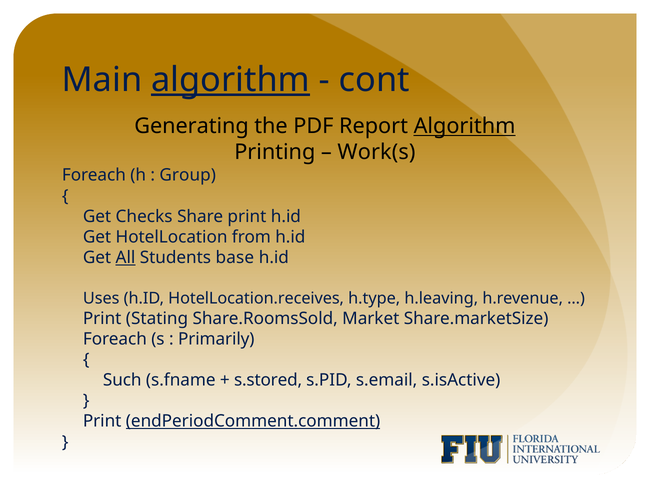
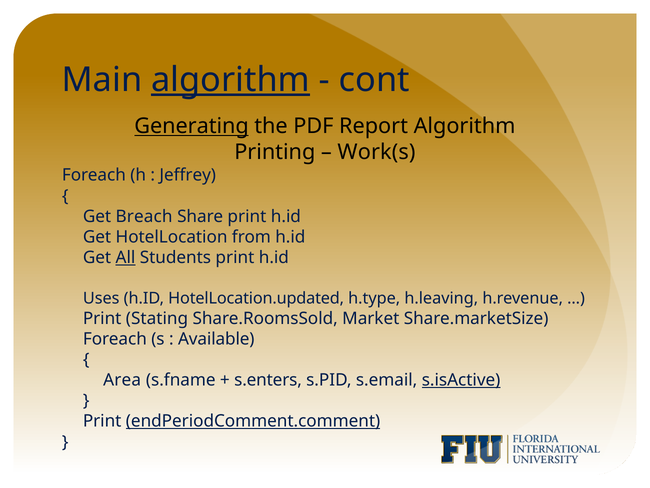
Generating underline: none -> present
Algorithm at (465, 126) underline: present -> none
Group: Group -> Jeffrey
Checks: Checks -> Breach
Students base: base -> print
HotelLocation.receives: HotelLocation.receives -> HotelLocation.updated
Primarily: Primarily -> Available
Such: Such -> Area
s.stored: s.stored -> s.enters
s.isActive underline: none -> present
